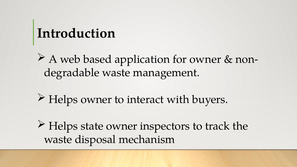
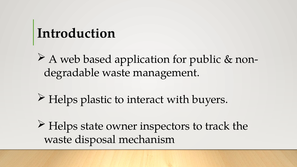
for owner: owner -> public
Helps owner: owner -> plastic
